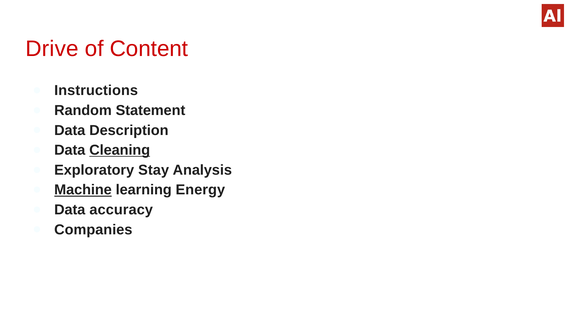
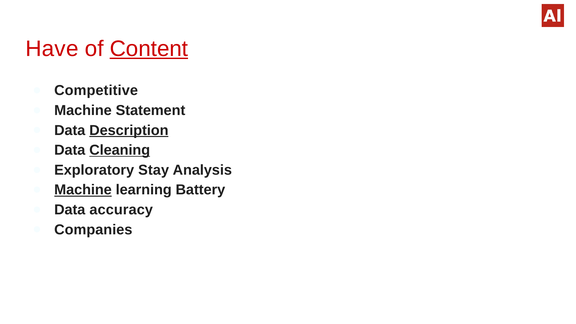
Drive: Drive -> Have
Content underline: none -> present
Instructions: Instructions -> Competitive
Random at (83, 110): Random -> Machine
Description underline: none -> present
Energy: Energy -> Battery
